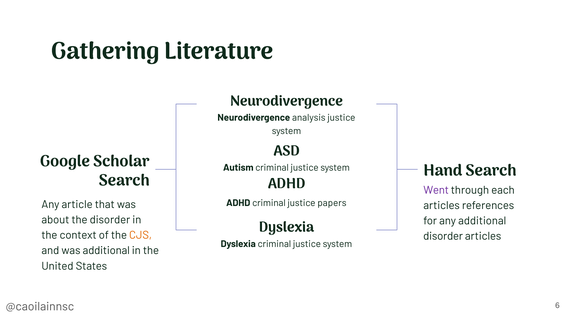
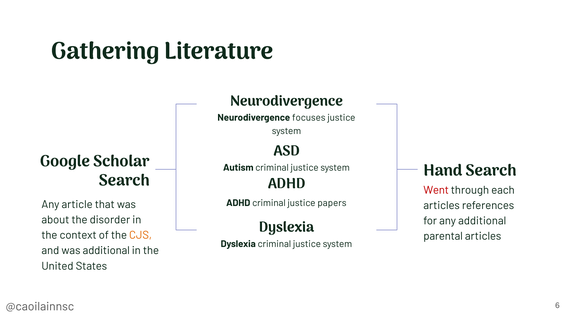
analysis: analysis -> focuses
Went colour: purple -> red
disorder at (443, 236): disorder -> parental
